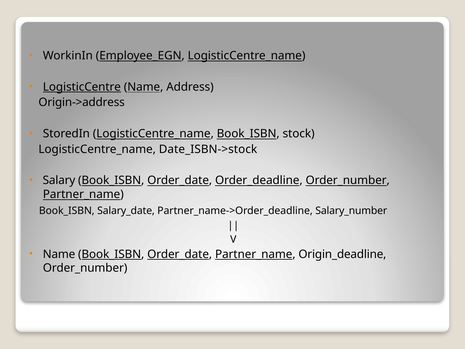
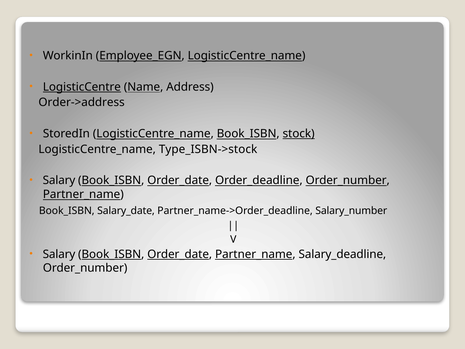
Origin->address: Origin->address -> Order->address
stock underline: none -> present
Date_ISBN->stock: Date_ISBN->stock -> Type_ISBN->stock
Name at (59, 254): Name -> Salary
Origin_deadline: Origin_deadline -> Salary_deadline
